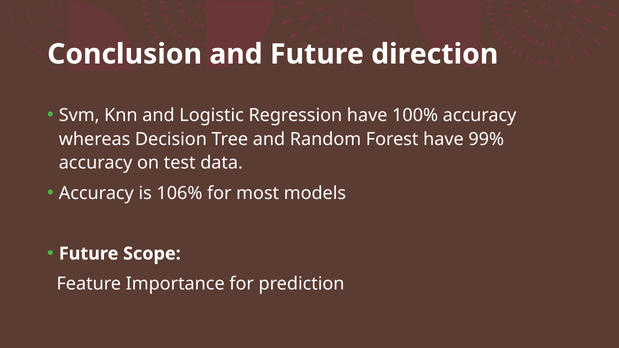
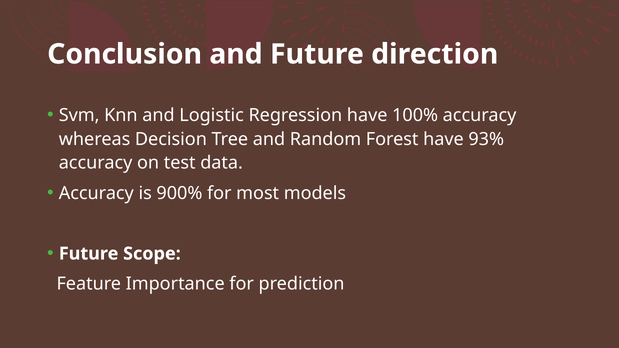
99%: 99% -> 93%
106%: 106% -> 900%
